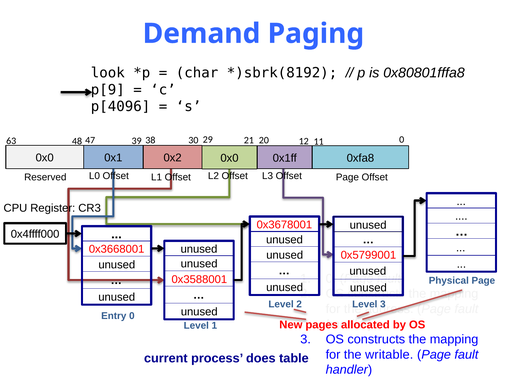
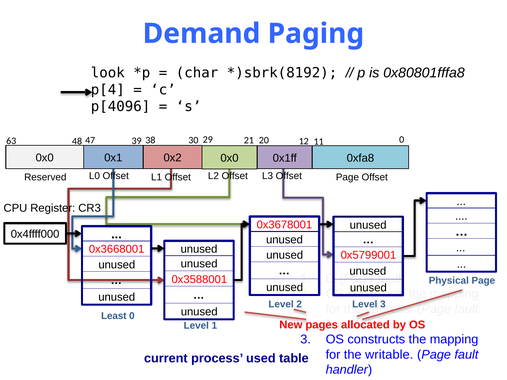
p[9: p[9 -> p[4
Entry: Entry -> Least
does: does -> used
